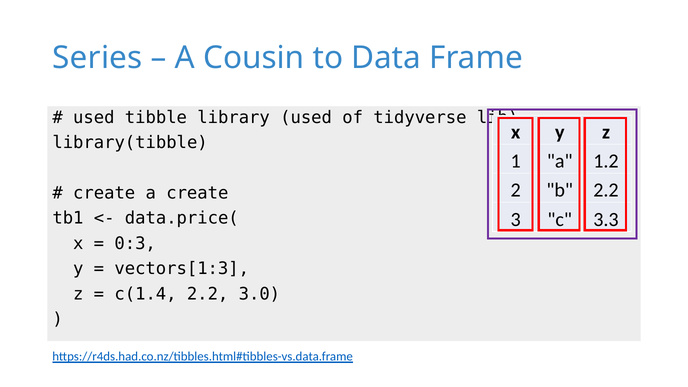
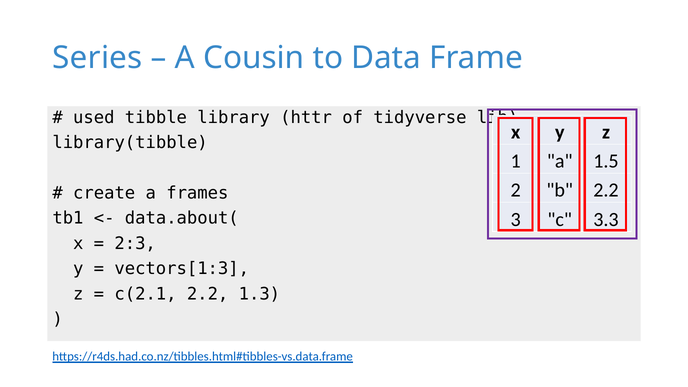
library used: used -> httr
1.2: 1.2 -> 1.5
a create: create -> frames
data.price(: data.price( -> data.about(
0:3: 0:3 -> 2:3
c(1.4: c(1.4 -> c(2.1
3.0: 3.0 -> 1.3
